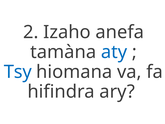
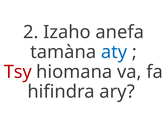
Tsy colour: blue -> red
